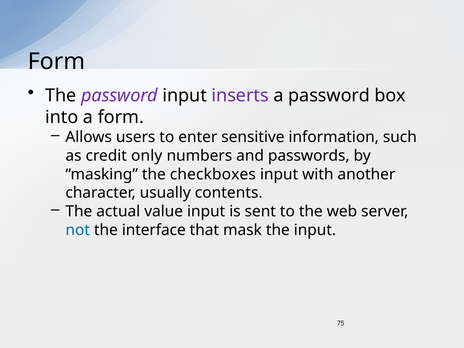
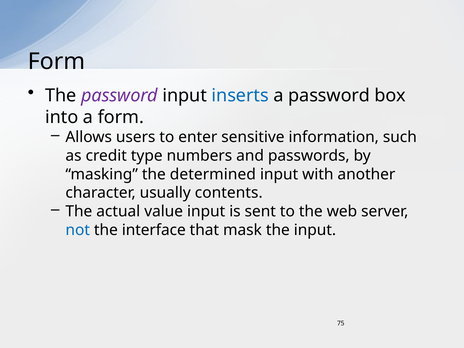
inserts colour: purple -> blue
only: only -> type
checkboxes: checkboxes -> determined
